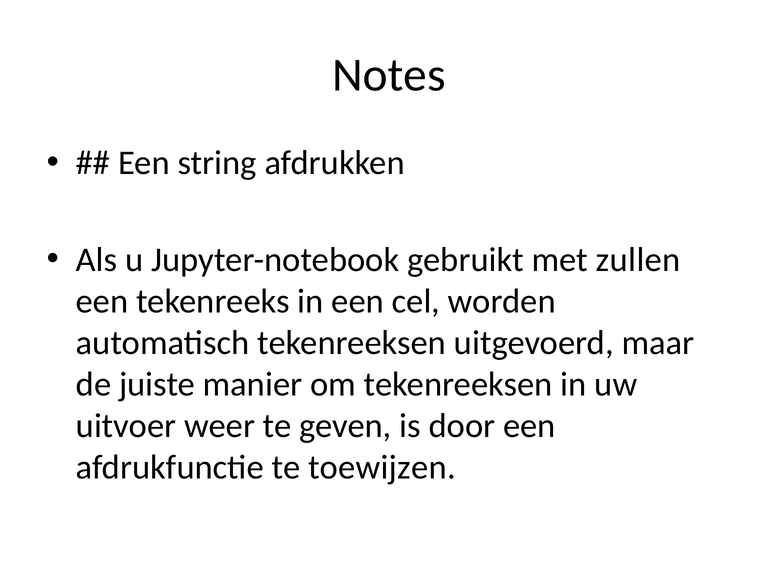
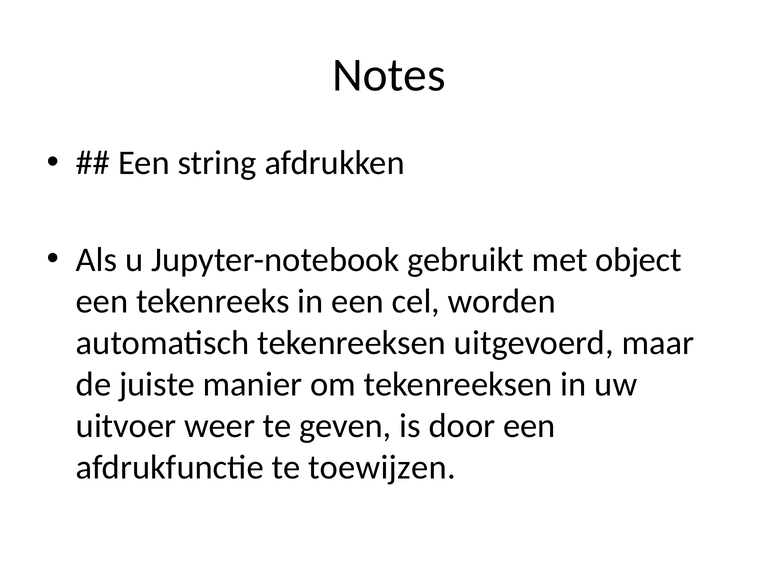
zullen: zullen -> object
